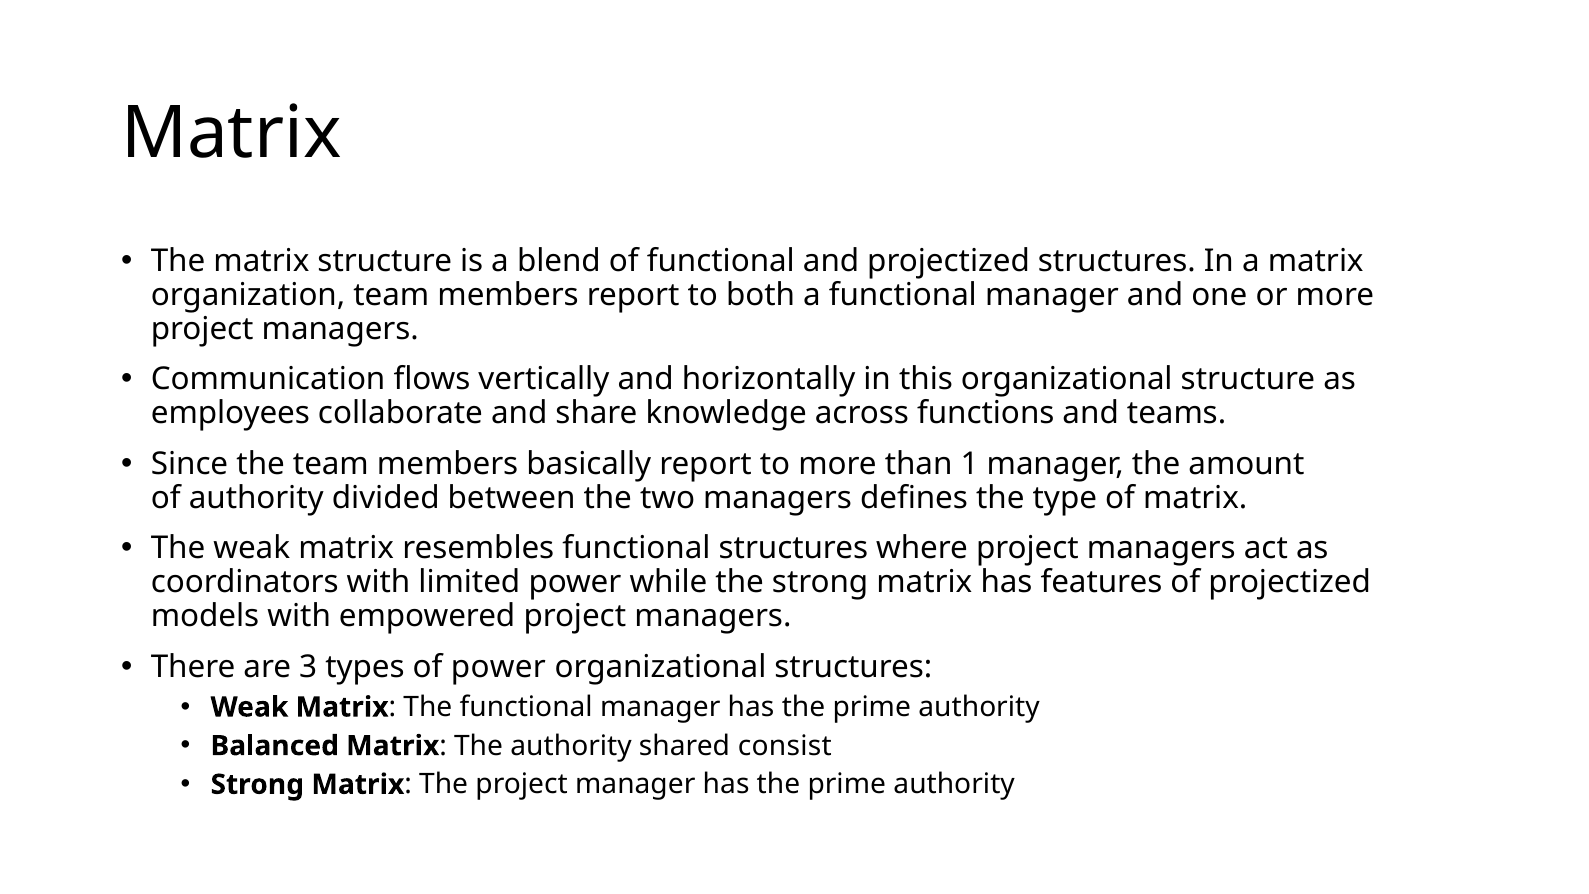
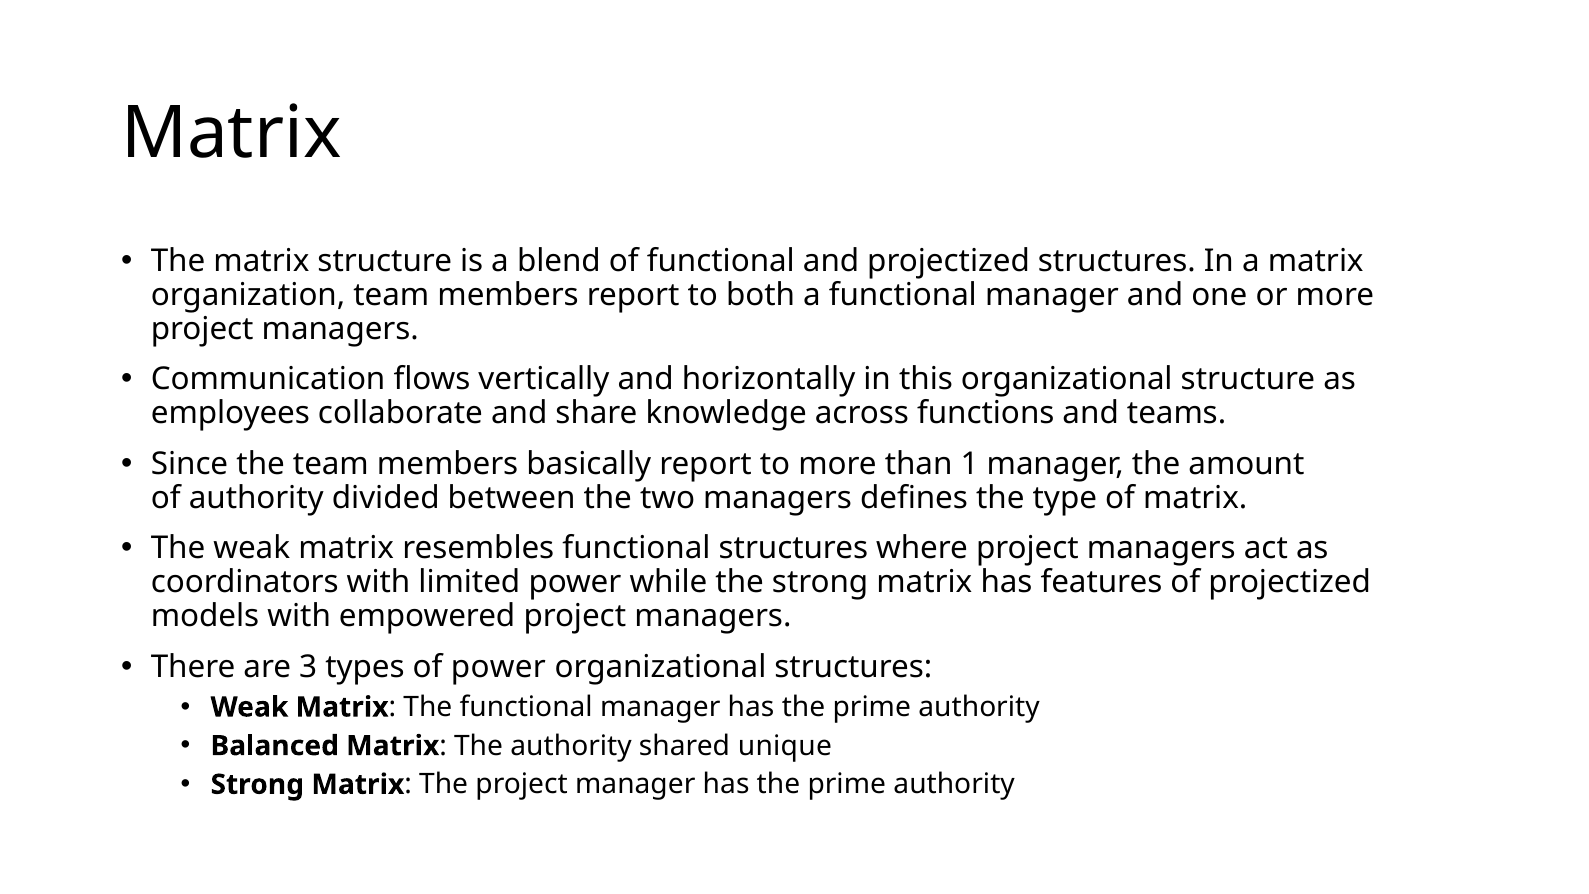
consist: consist -> unique
